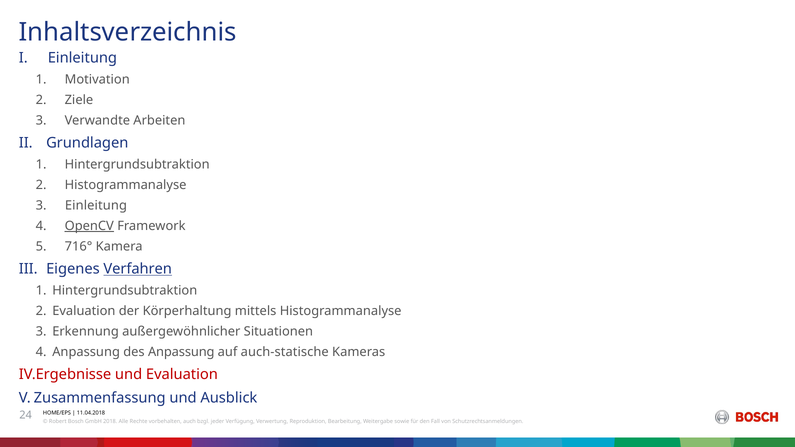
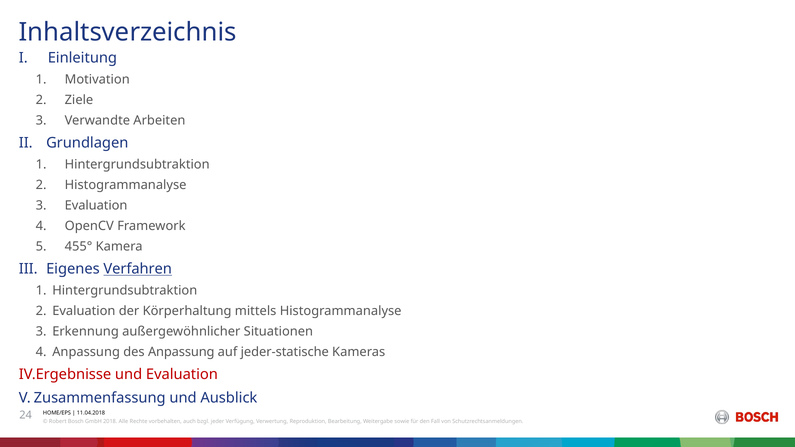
Einleitung at (96, 206): Einleitung -> Evaluation
OpenCV underline: present -> none
716°: 716° -> 455°
auch-statische: auch-statische -> jeder-statische
